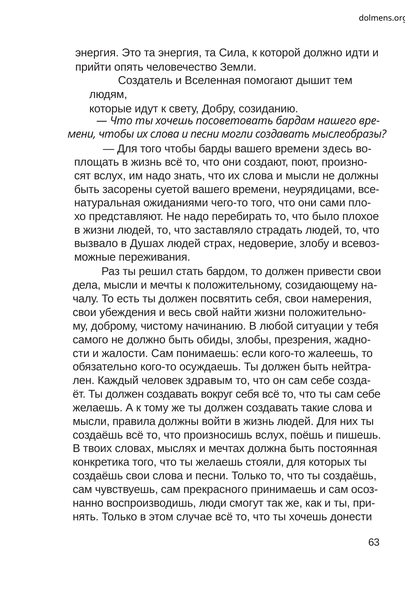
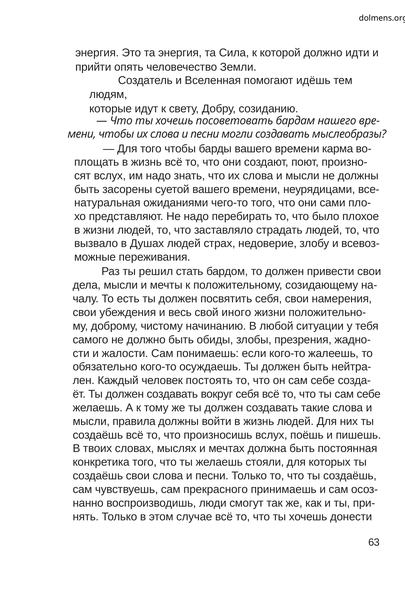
дышит: дышит -> идёшь
здесь: здесь -> карма
найти: найти -> иного
здравым: здравым -> постоять
